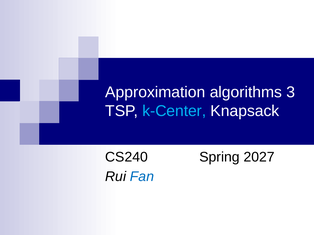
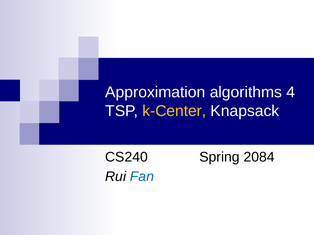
3: 3 -> 4
k-Center colour: light blue -> yellow
2027: 2027 -> 2084
